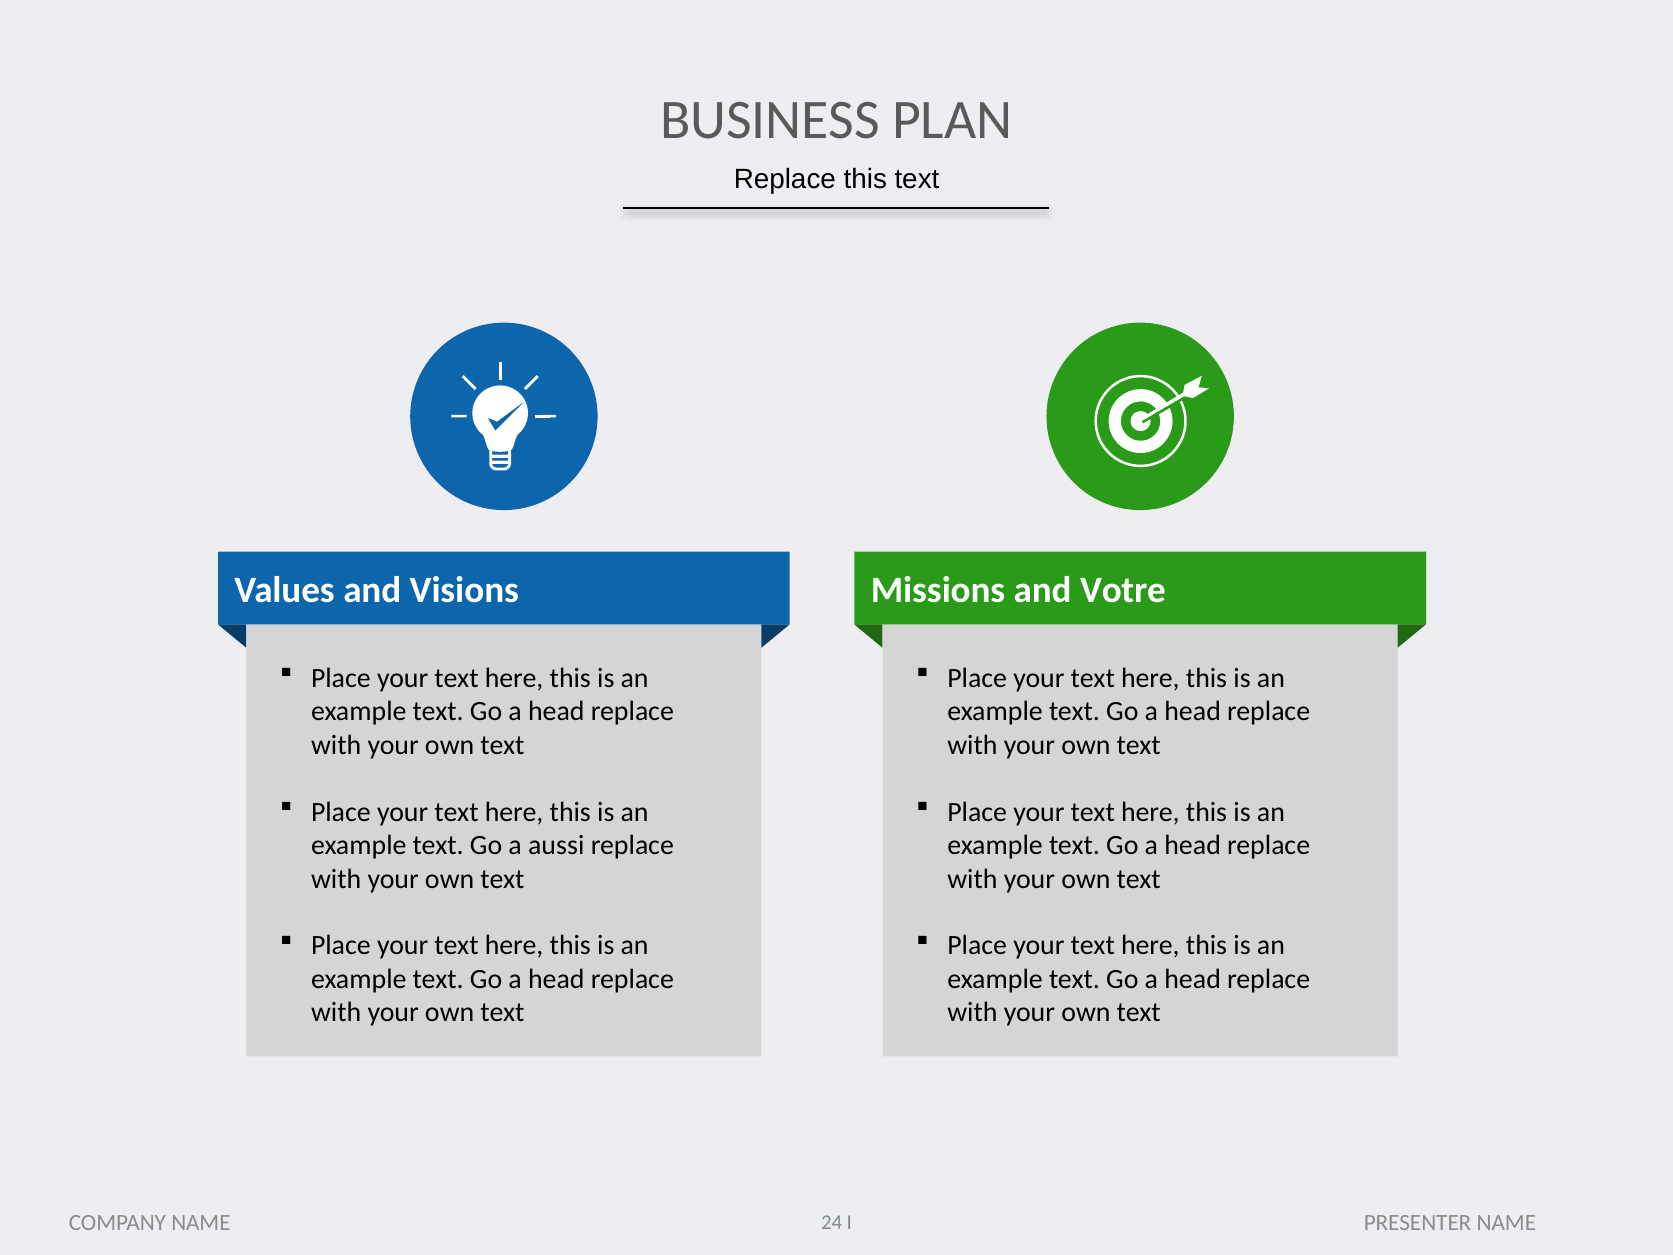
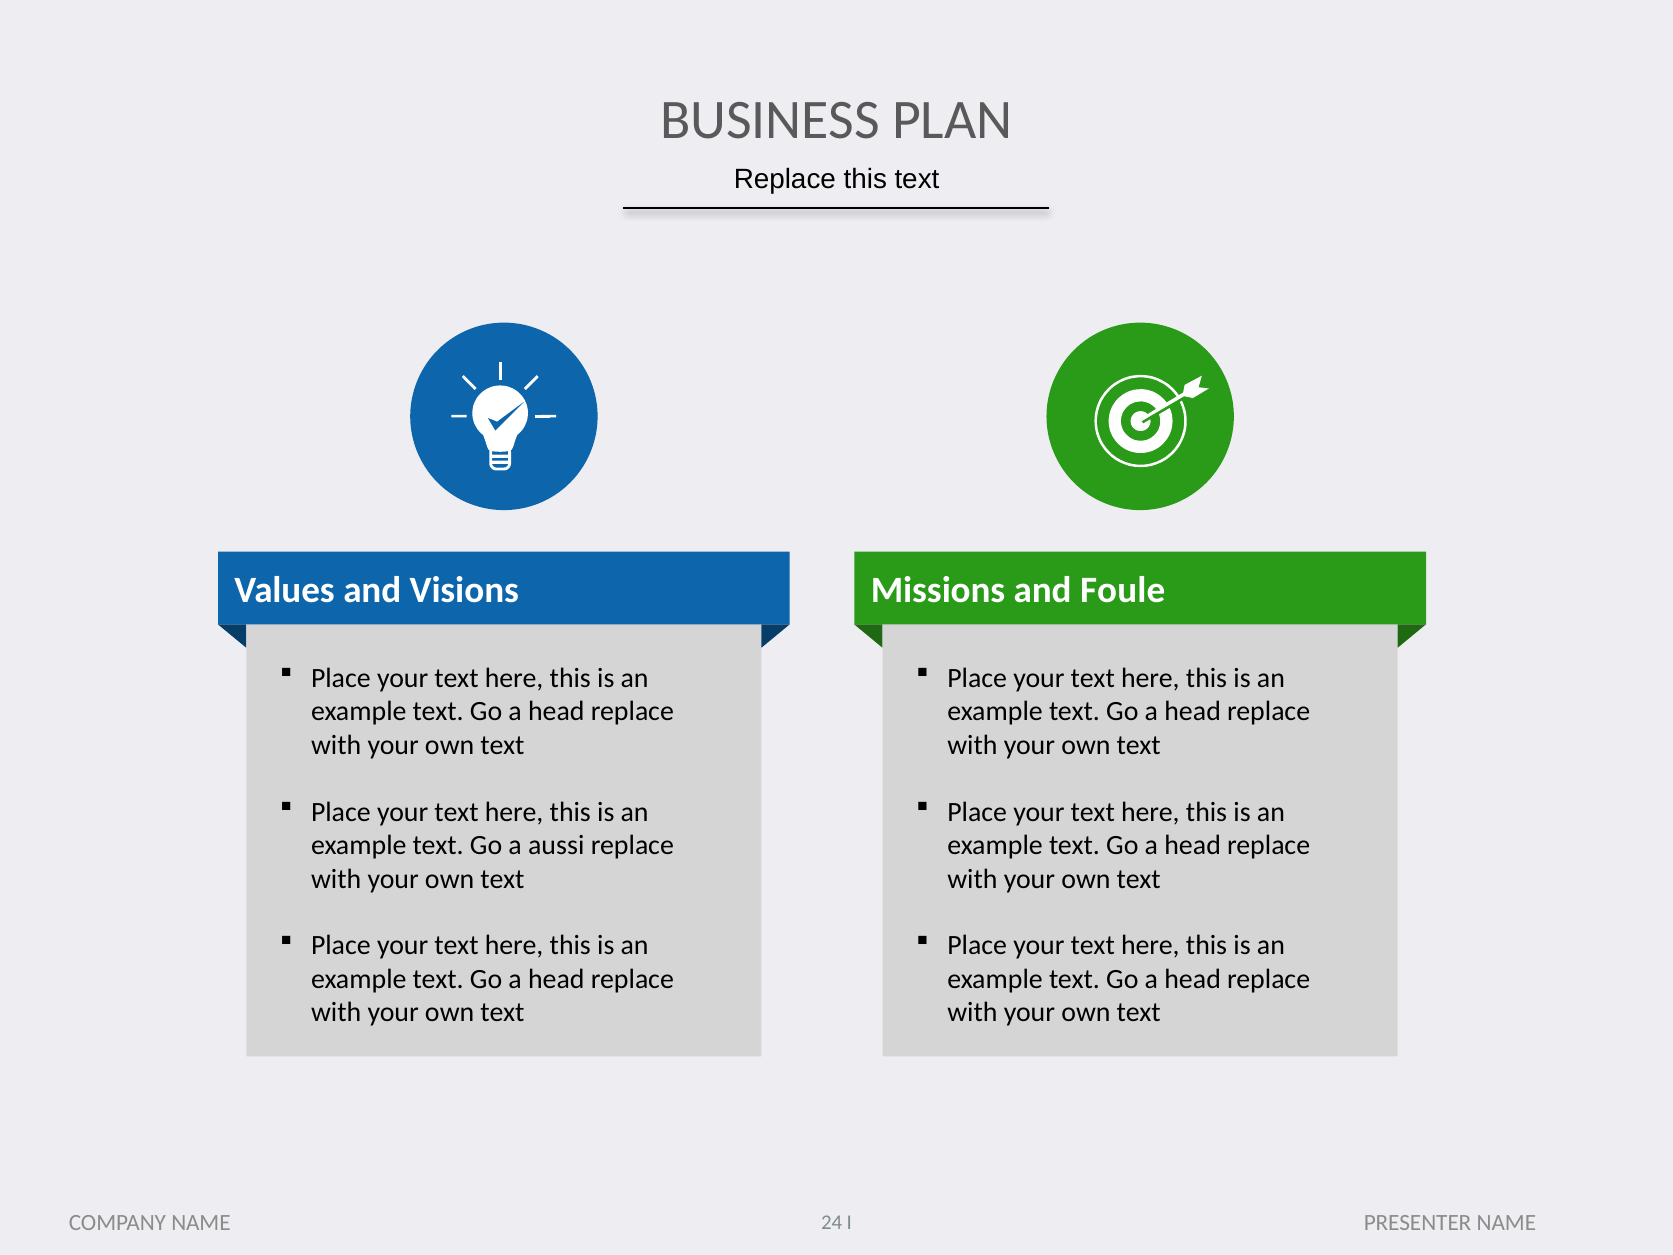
Votre: Votre -> Foule
